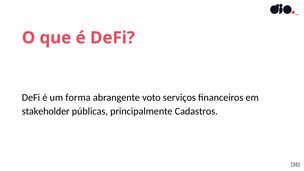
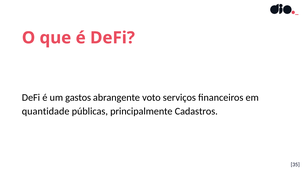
forma: forma -> gastos
stakeholder: stakeholder -> quantidade
